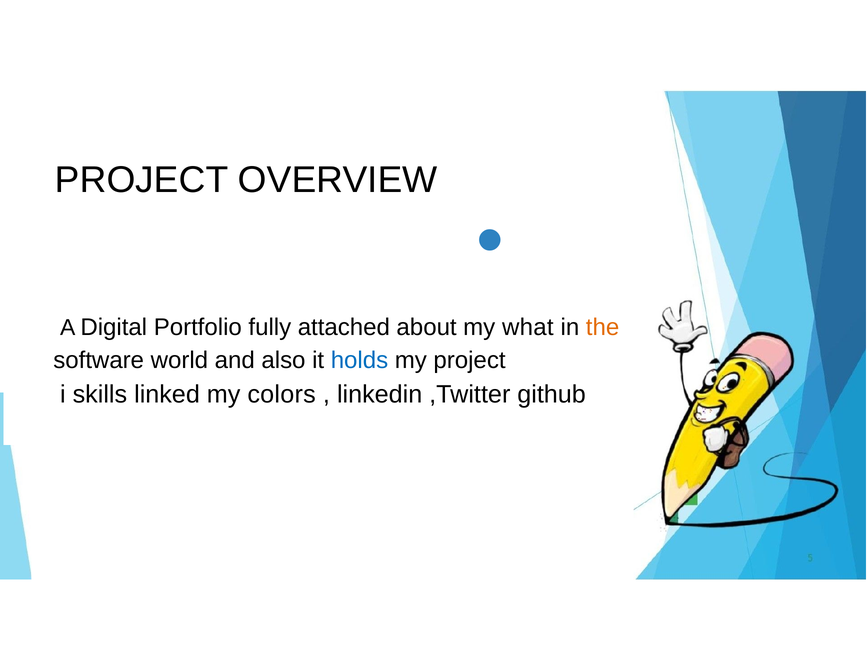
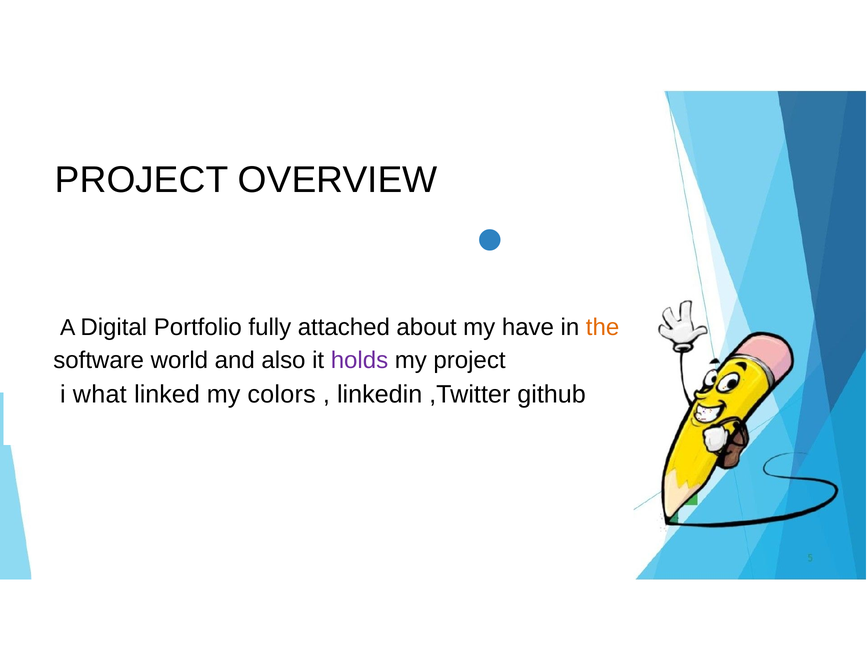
what: what -> have
holds colour: blue -> purple
skills: skills -> what
